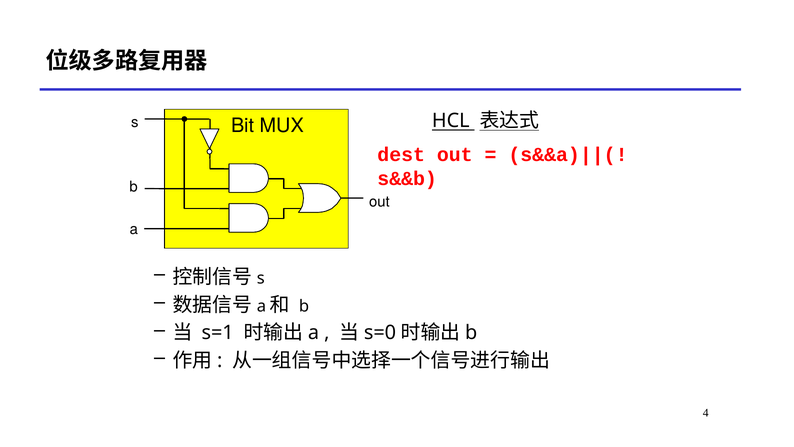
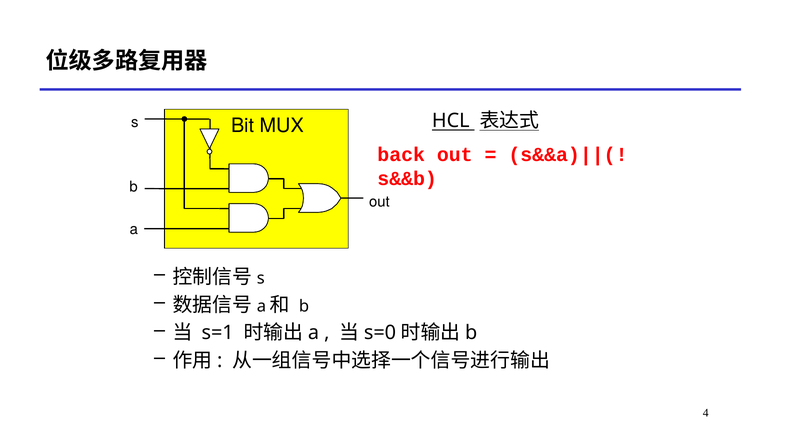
dest: dest -> back
